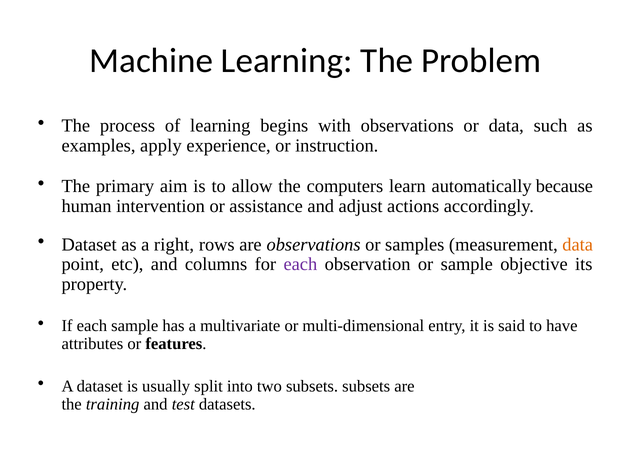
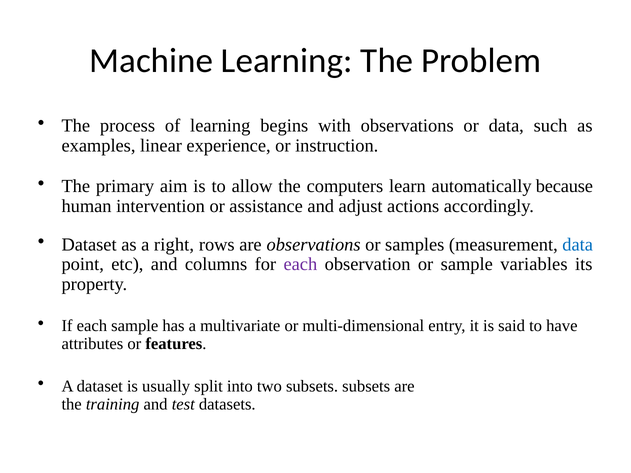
apply: apply -> linear
data at (578, 245) colour: orange -> blue
objective: objective -> variables
